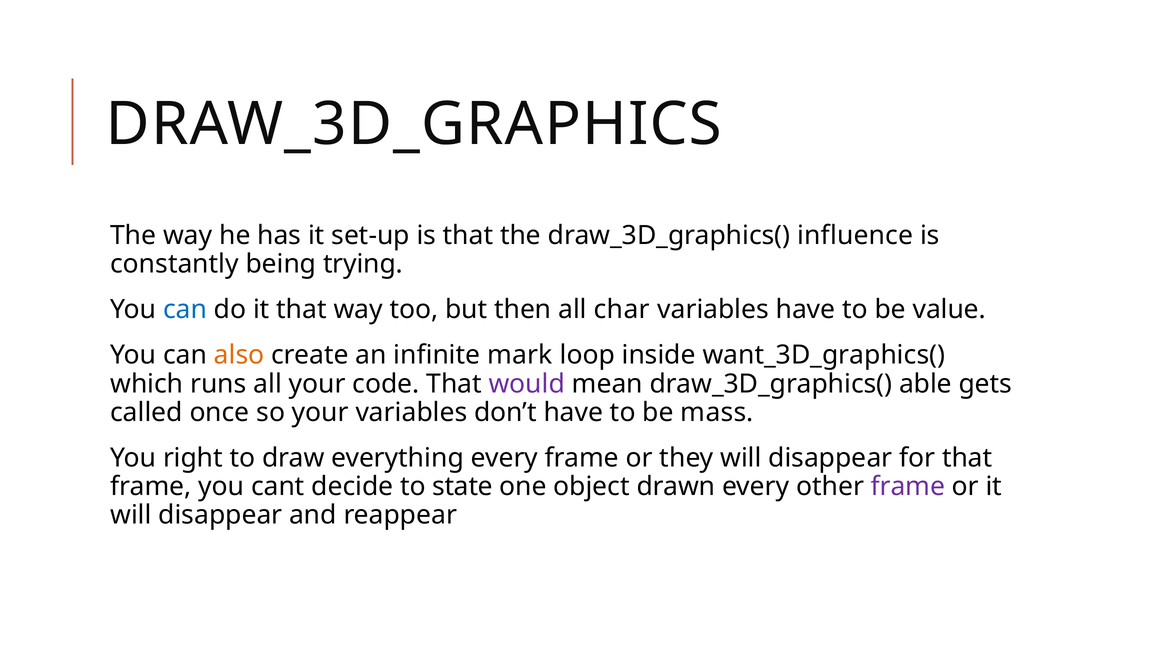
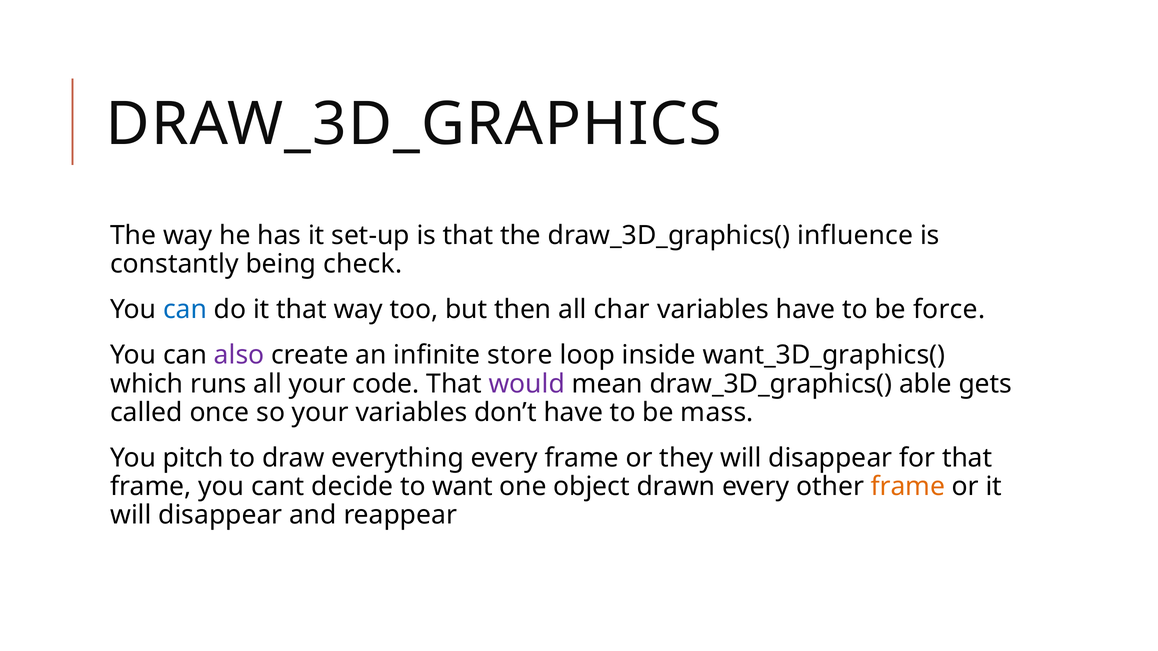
trying: trying -> check
value: value -> force
also colour: orange -> purple
mark: mark -> store
right: right -> pitch
state: state -> want
frame at (908, 487) colour: purple -> orange
